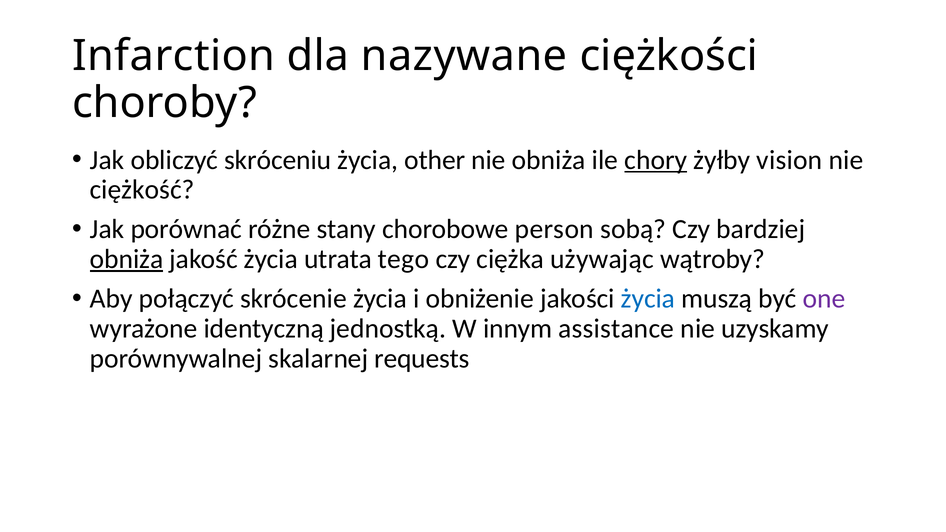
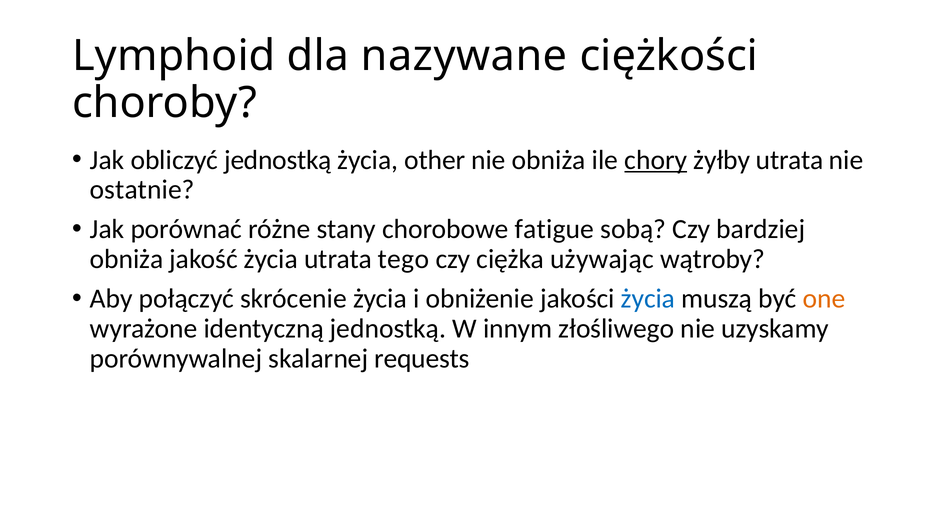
Infarction: Infarction -> Lymphoid
obliczyć skróceniu: skróceniu -> jednostką
żyłby vision: vision -> utrata
ciężkość: ciężkość -> ostatnie
person: person -> fatigue
obniża at (127, 259) underline: present -> none
one colour: purple -> orange
assistance: assistance -> złośliwego
